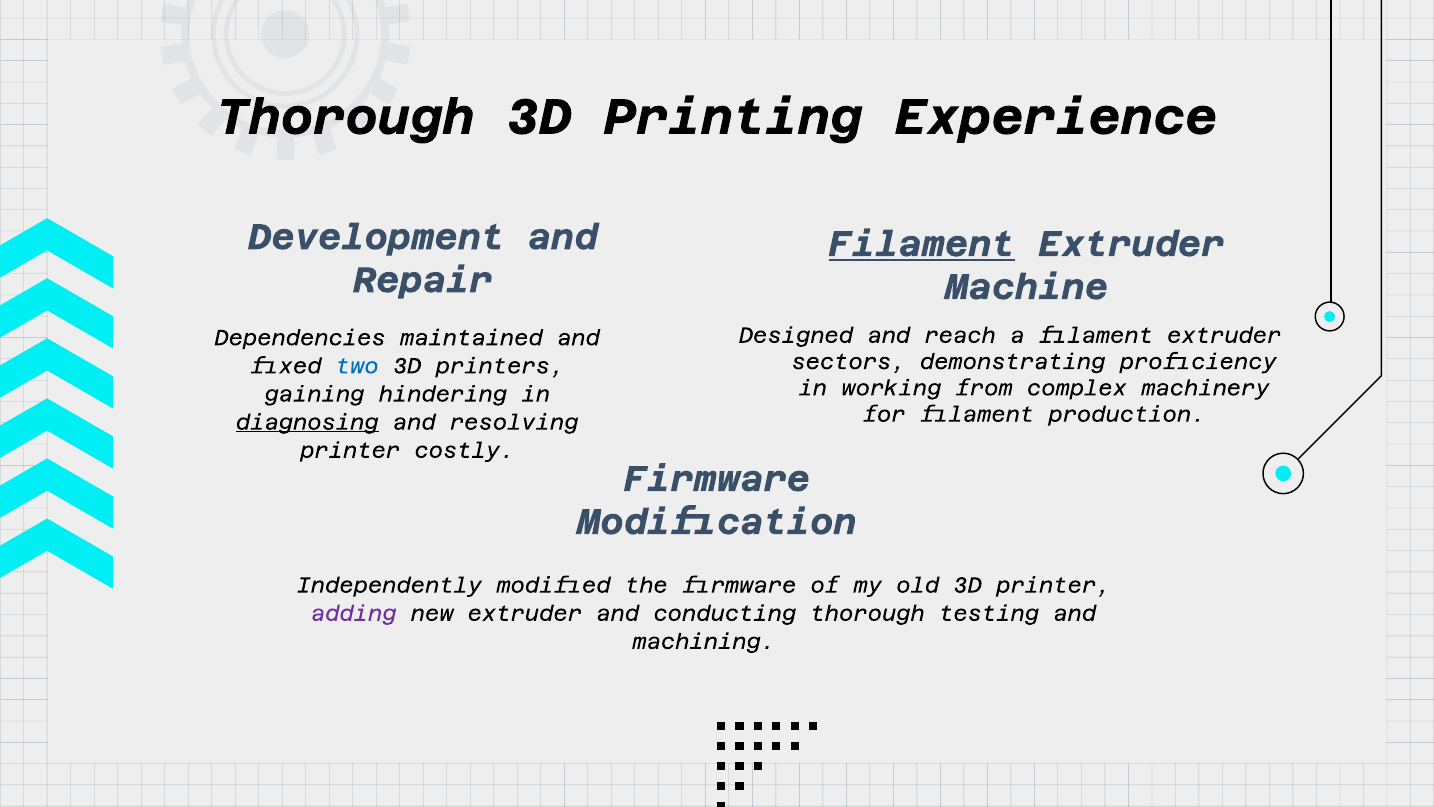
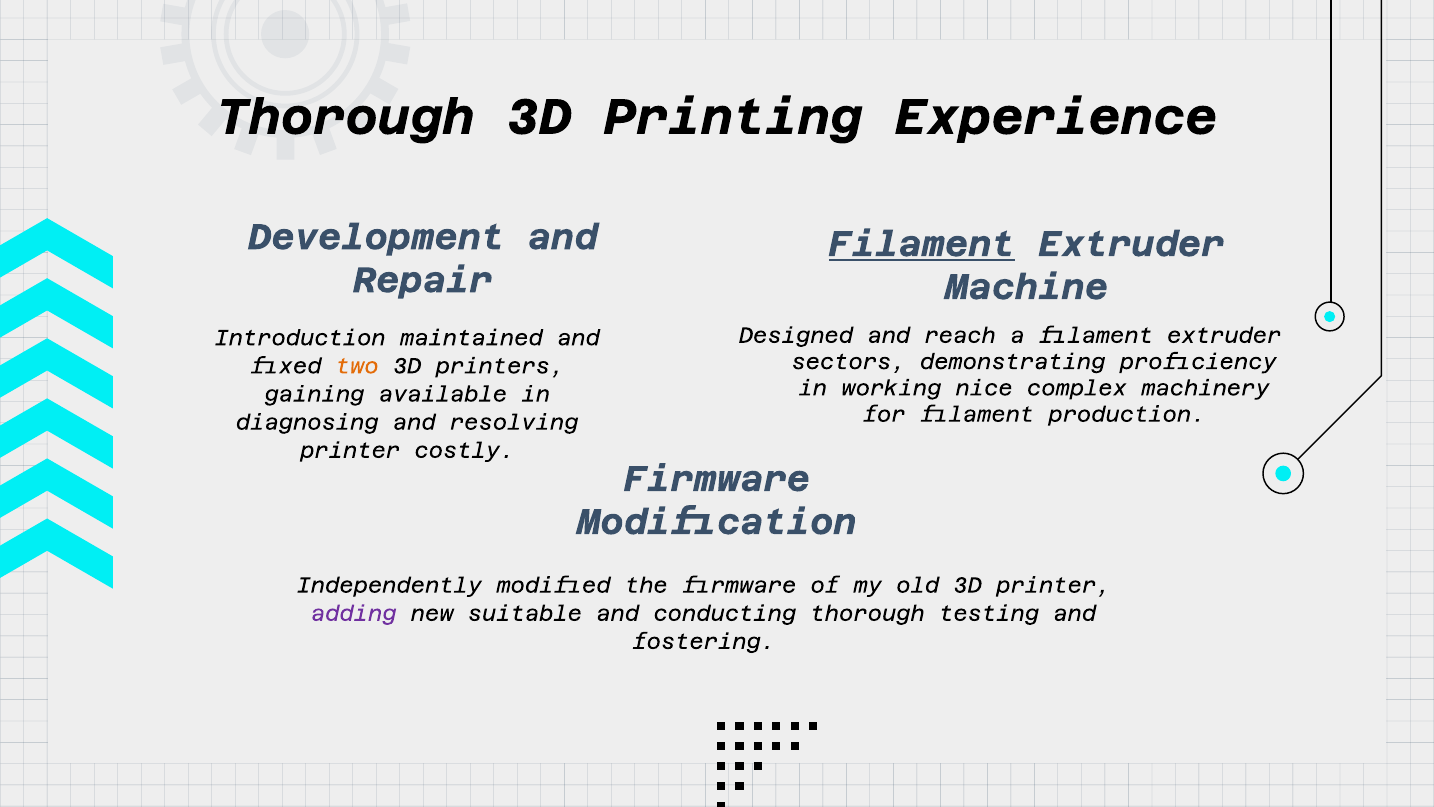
Dependencies: Dependencies -> Introduction
two colour: blue -> orange
from: from -> nice
hindering: hindering -> available
diagnosing underline: present -> none
new extruder: extruder -> suitable
machining: machining -> fostering
